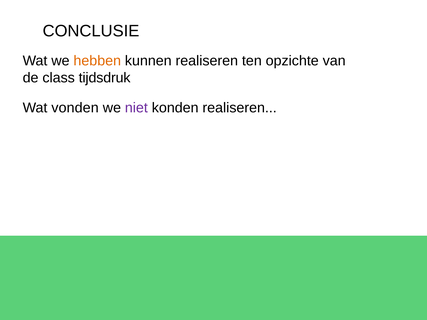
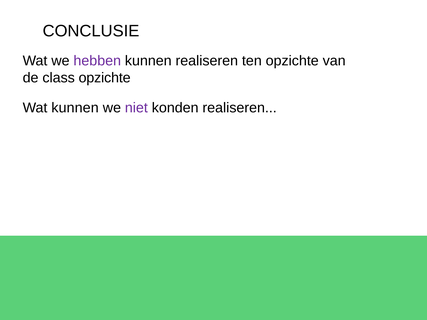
hebben colour: orange -> purple
class tijdsdruk: tijdsdruk -> opzichte
Wat vonden: vonden -> kunnen
